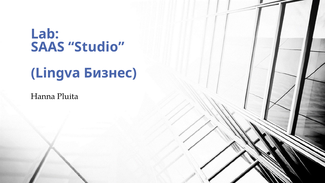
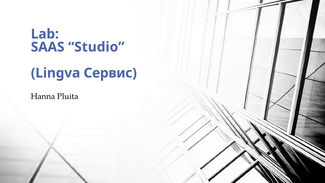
Бизнес: Бизнес -> Сервис
